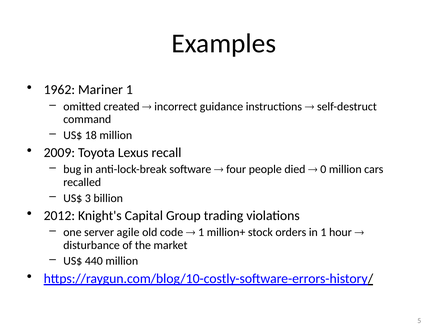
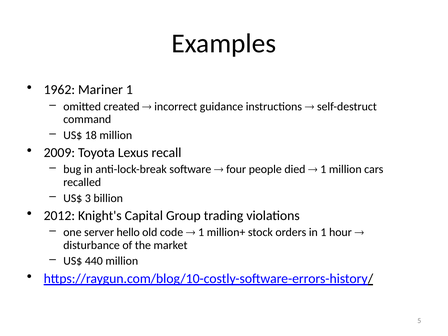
0 at (323, 169): 0 -> 1
agile: agile -> hello
